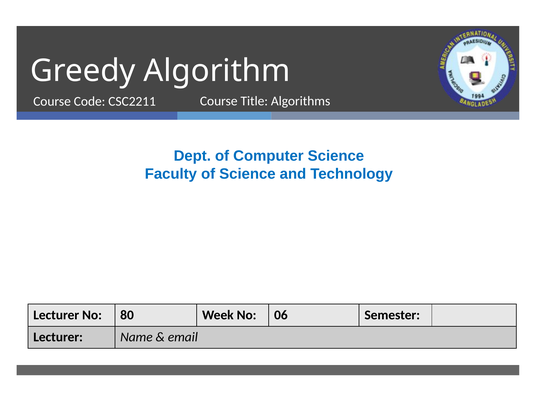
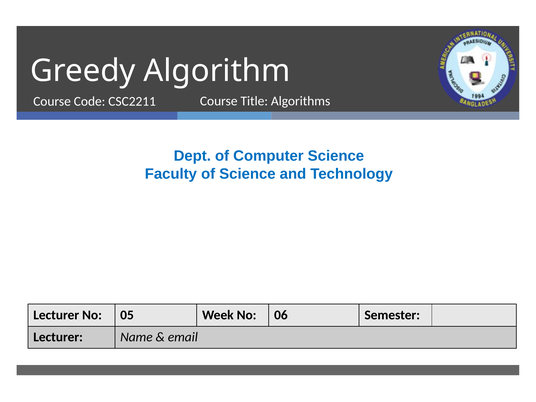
80: 80 -> 05
